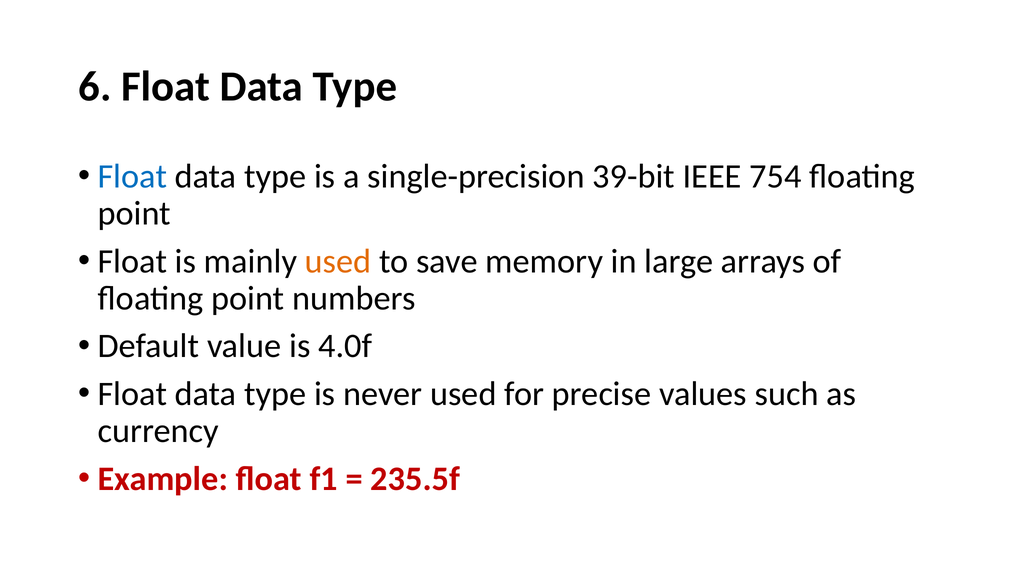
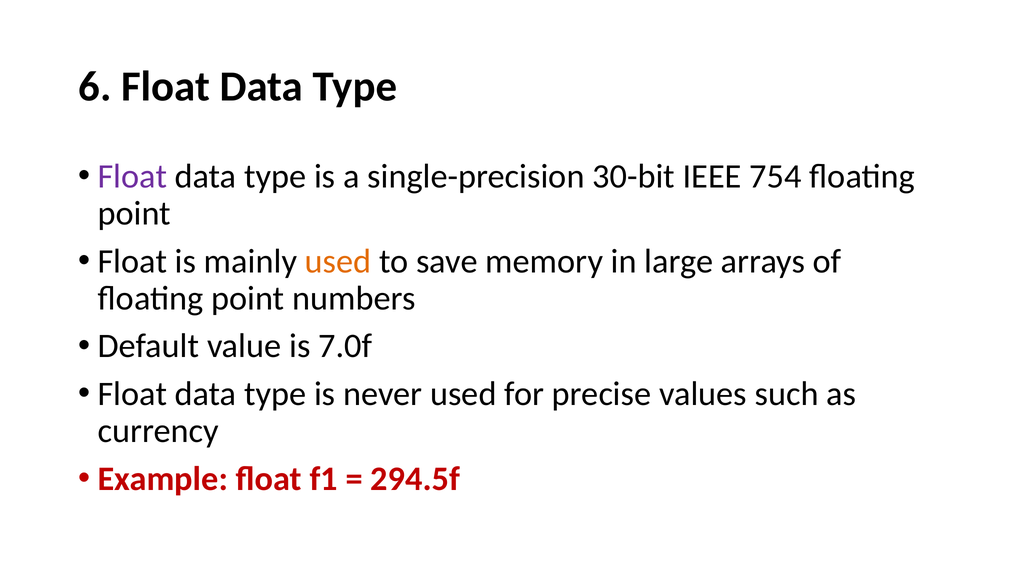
Float at (132, 176) colour: blue -> purple
39-bit: 39-bit -> 30-bit
4.0f: 4.0f -> 7.0f
235.5f: 235.5f -> 294.5f
